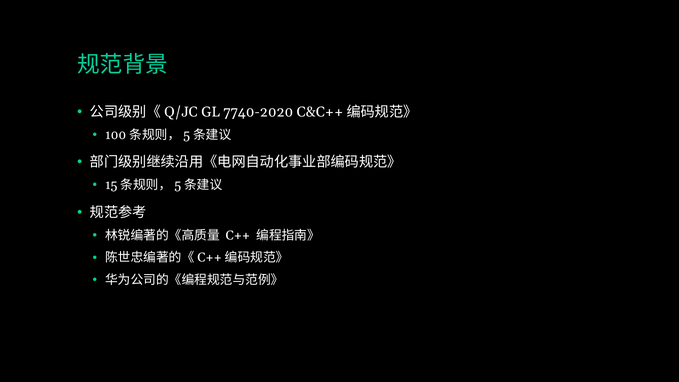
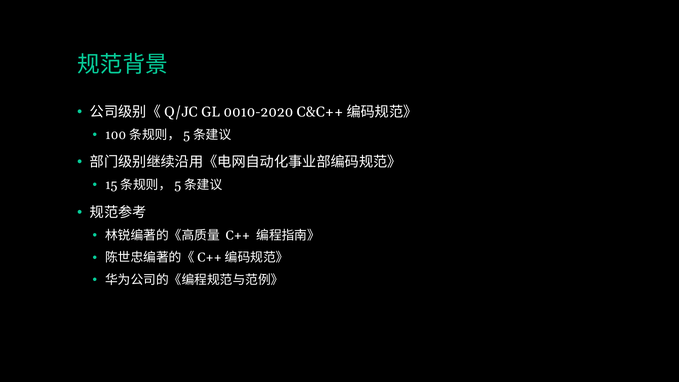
7740-2020: 7740-2020 -> 0010-2020
